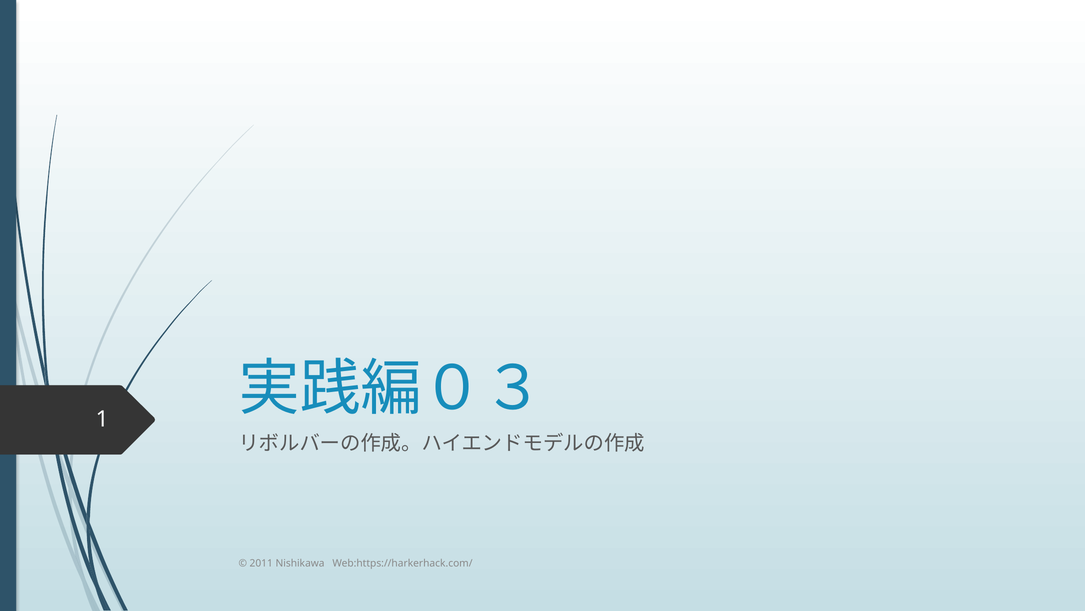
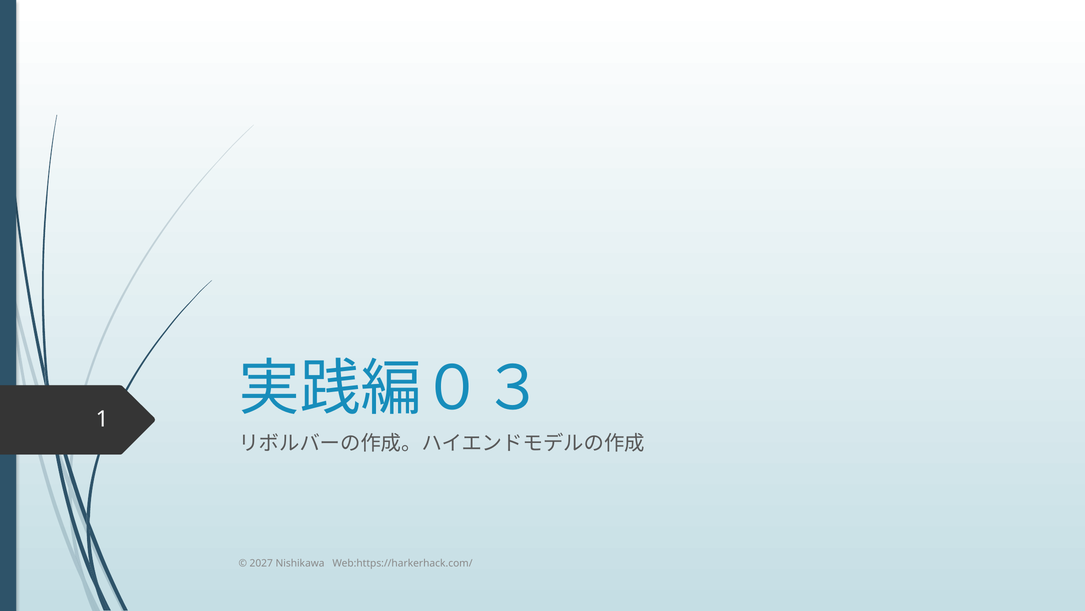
2011: 2011 -> 2027
